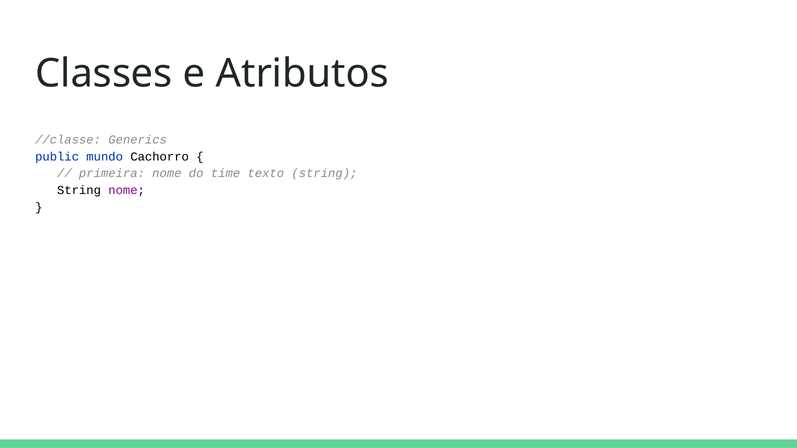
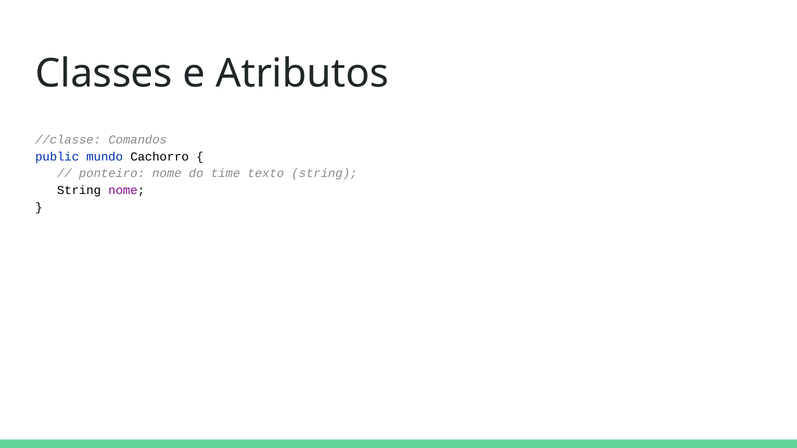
Generics: Generics -> Comandos
primeira: primeira -> ponteiro
